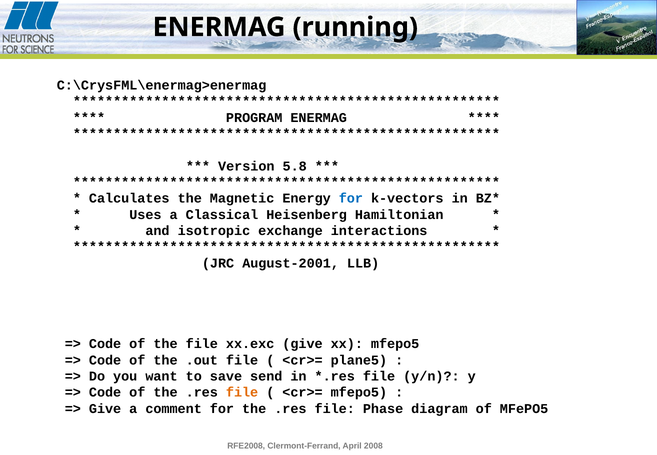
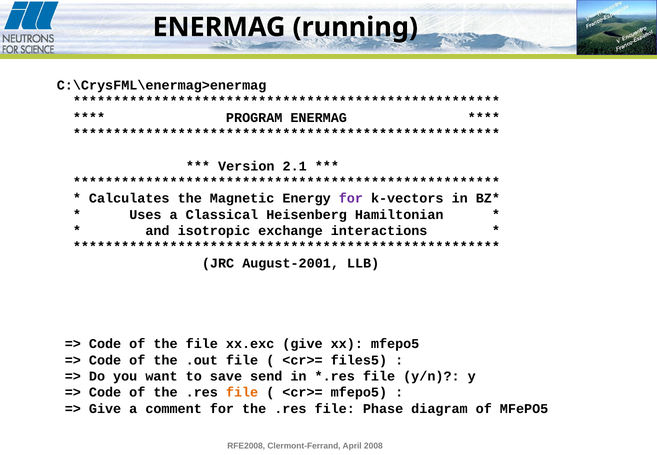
5.8: 5.8 -> 2.1
for at (351, 198) colour: blue -> purple
plane5: plane5 -> files5
